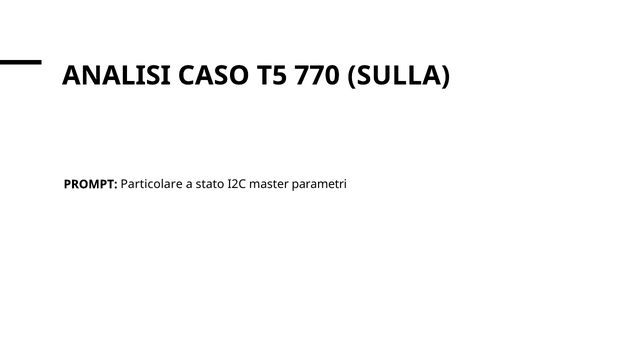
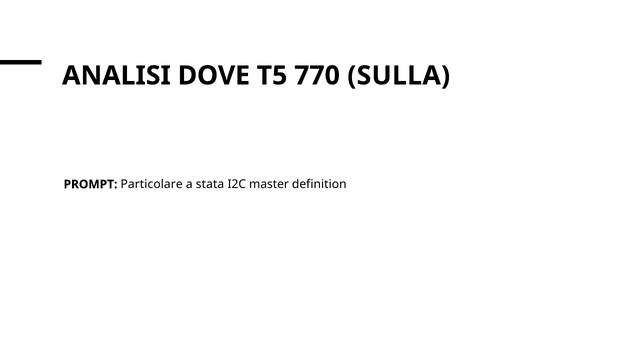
CASO: CASO -> DOVE
stato: stato -> stata
parametri: parametri -> definition
